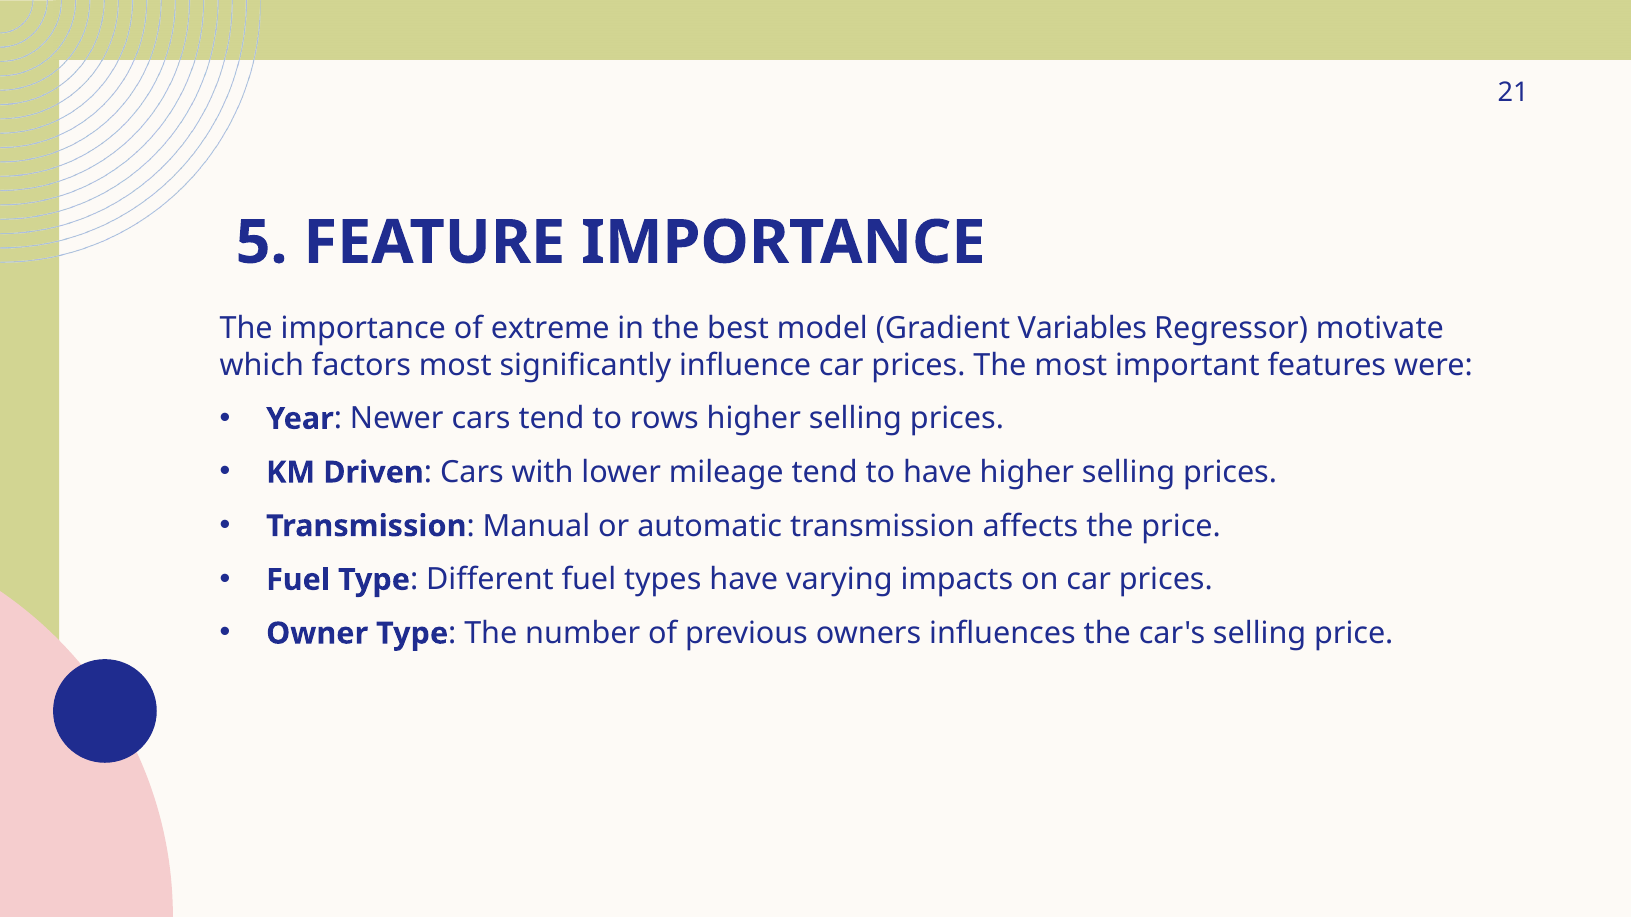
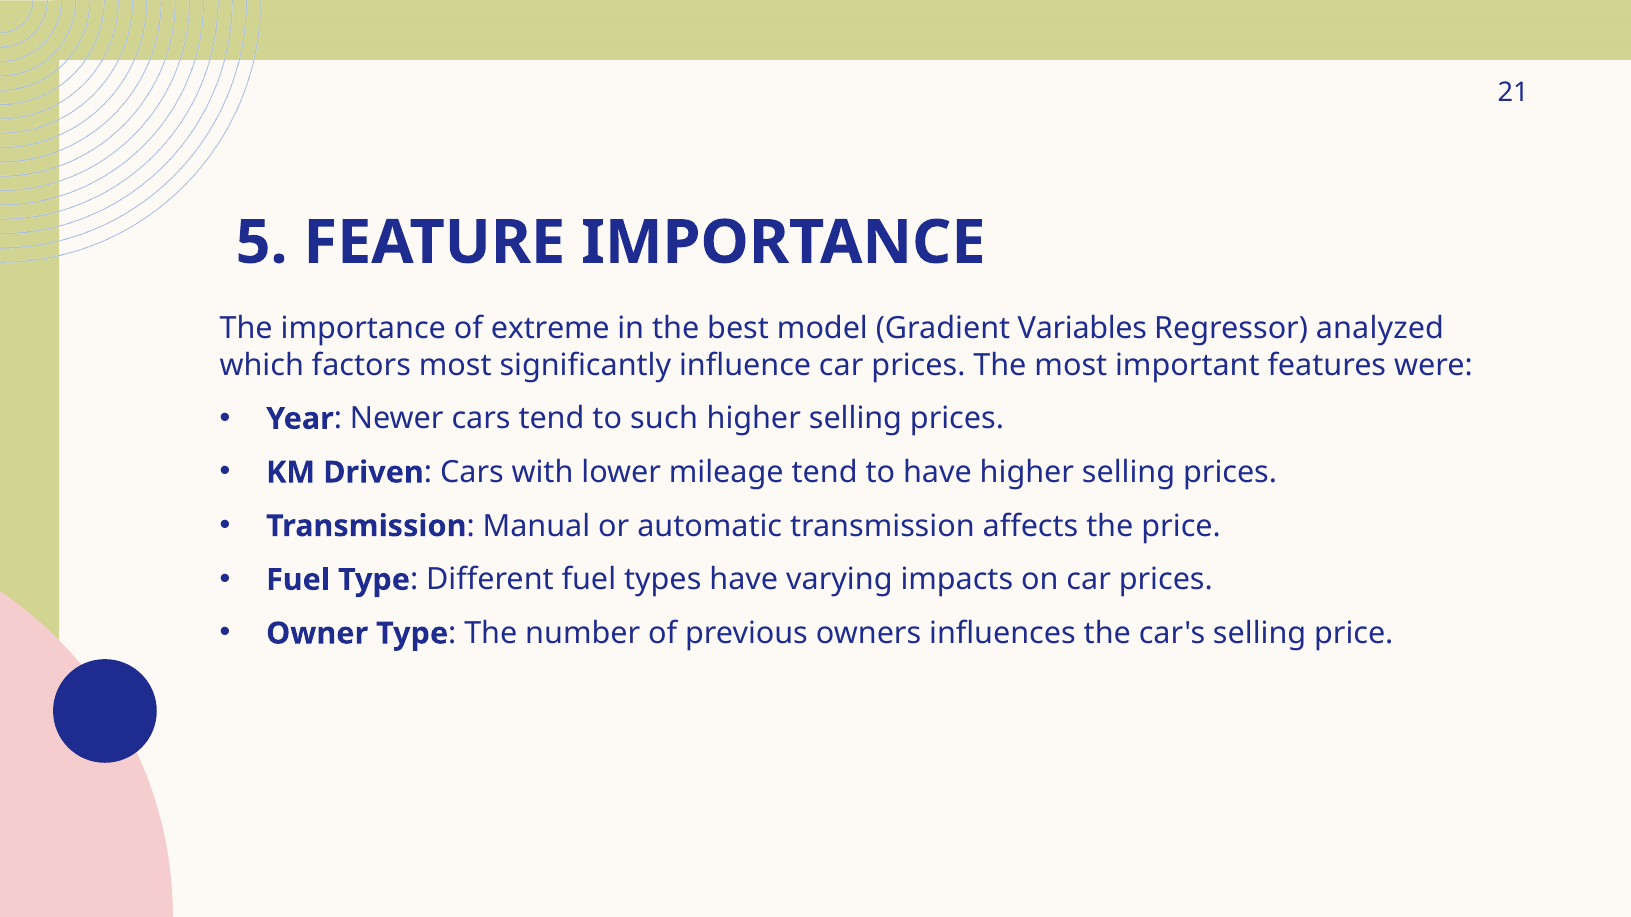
motivate: motivate -> analyzed
rows: rows -> such
